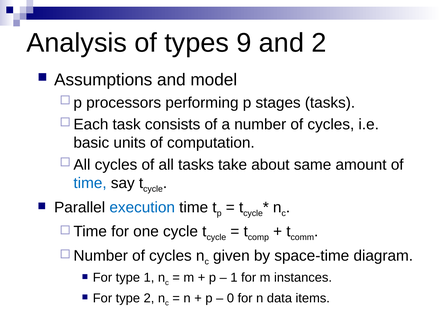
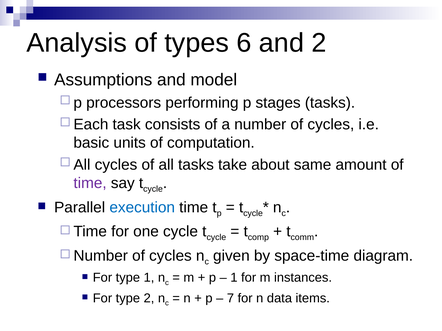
9: 9 -> 6
time at (90, 183) colour: blue -> purple
0: 0 -> 7
